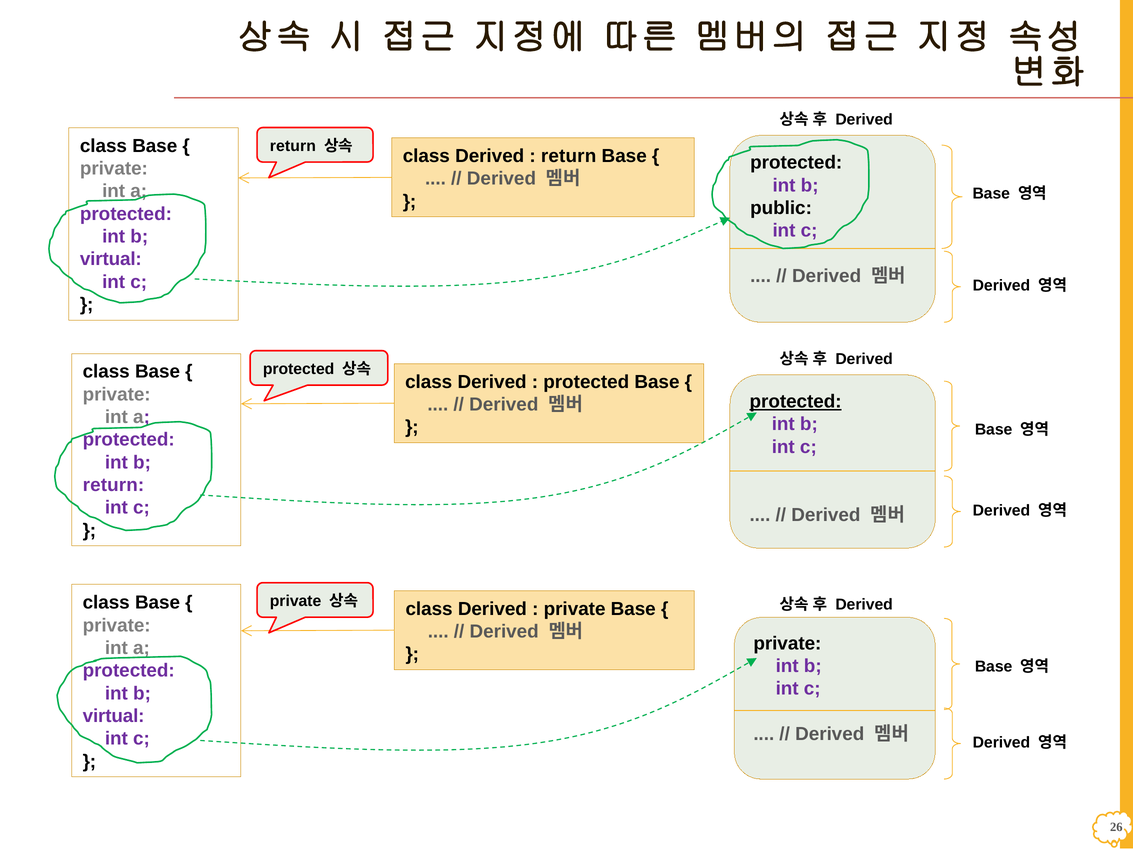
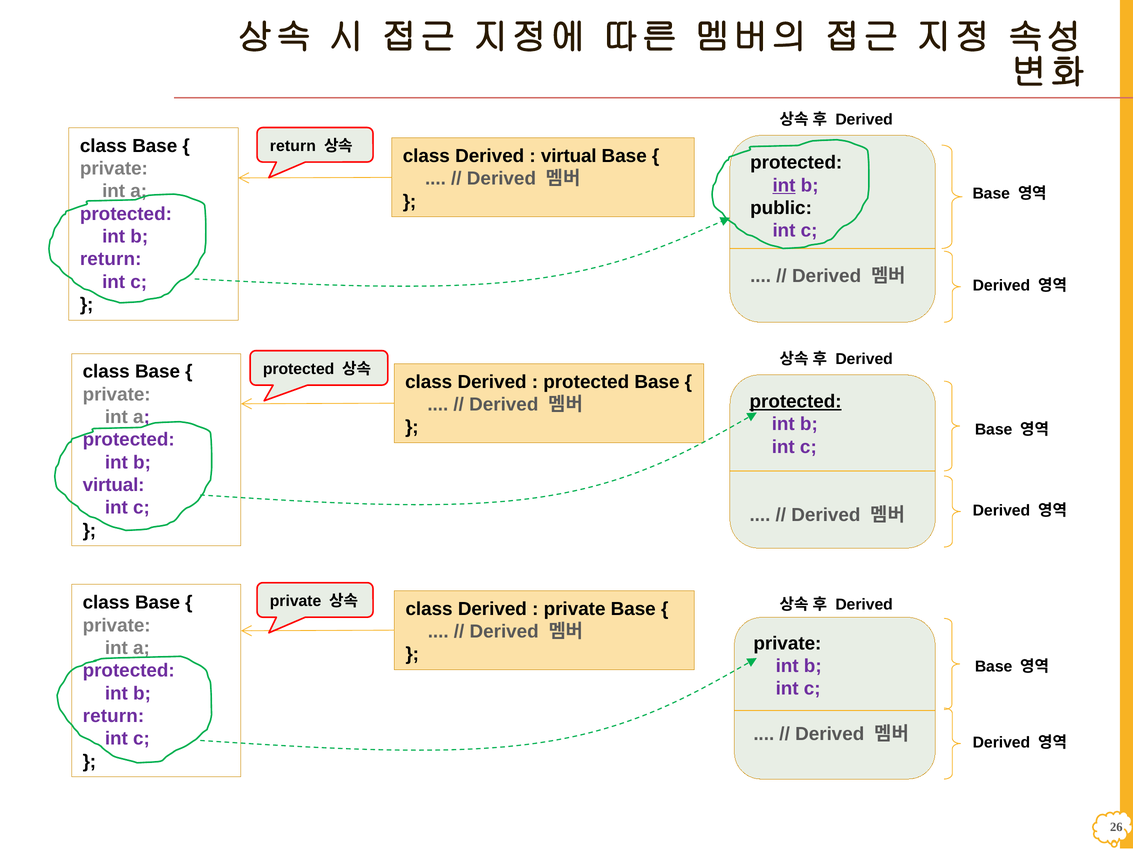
return at (569, 156): return -> virtual
int at (784, 185) underline: none -> present
virtual at (111, 259): virtual -> return
return at (113, 485): return -> virtual
virtual at (114, 716): virtual -> return
